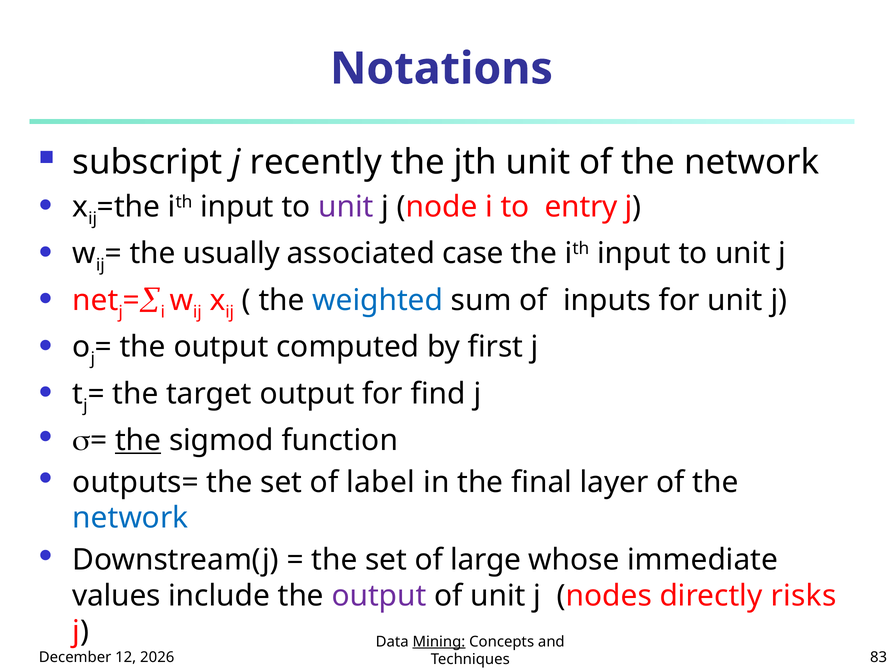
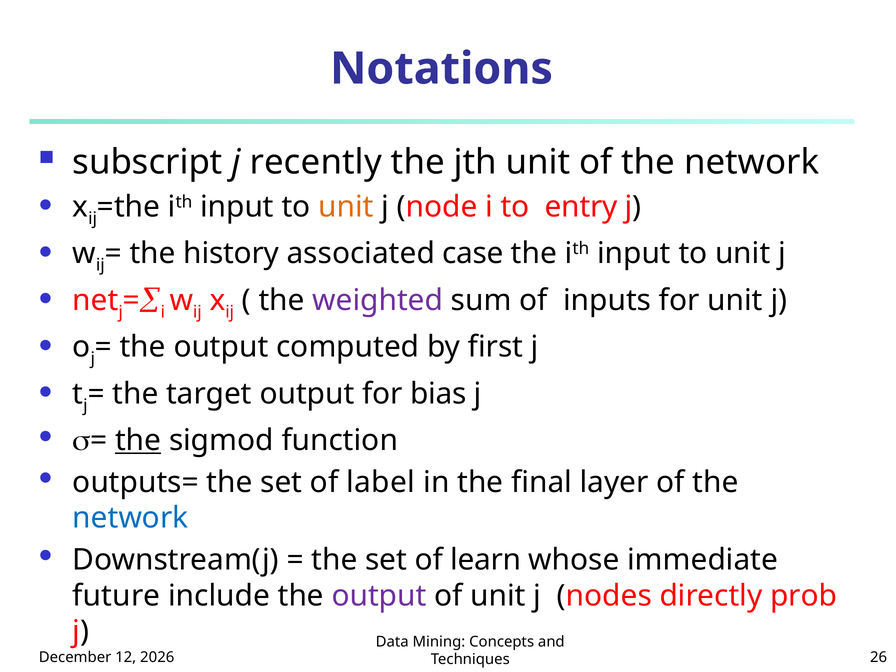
unit at (346, 207) colour: purple -> orange
usually: usually -> history
weighted colour: blue -> purple
find: find -> bias
large: large -> learn
values: values -> future
risks: risks -> prob
Mining underline: present -> none
83: 83 -> 26
